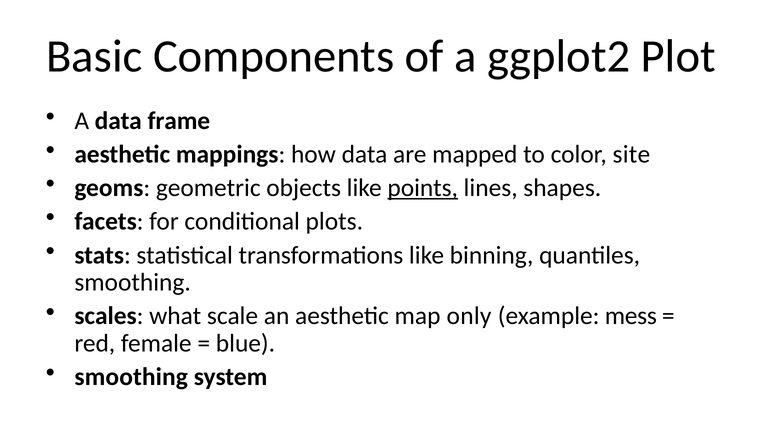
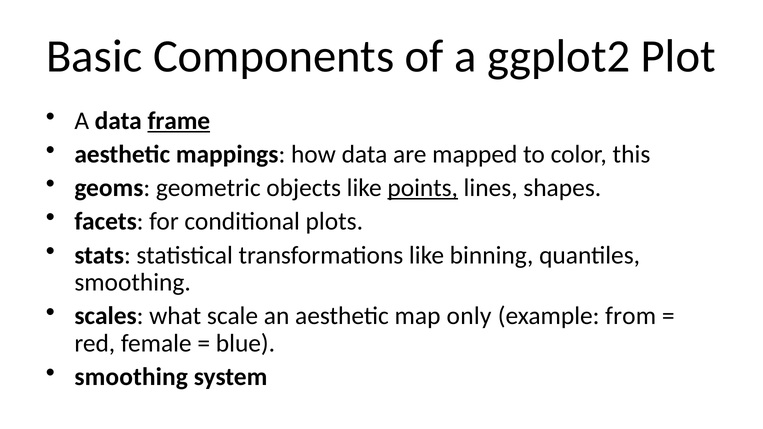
frame underline: none -> present
site: site -> this
mess: mess -> from
